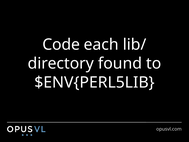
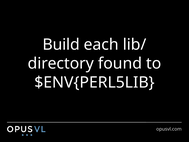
Code: Code -> Build
